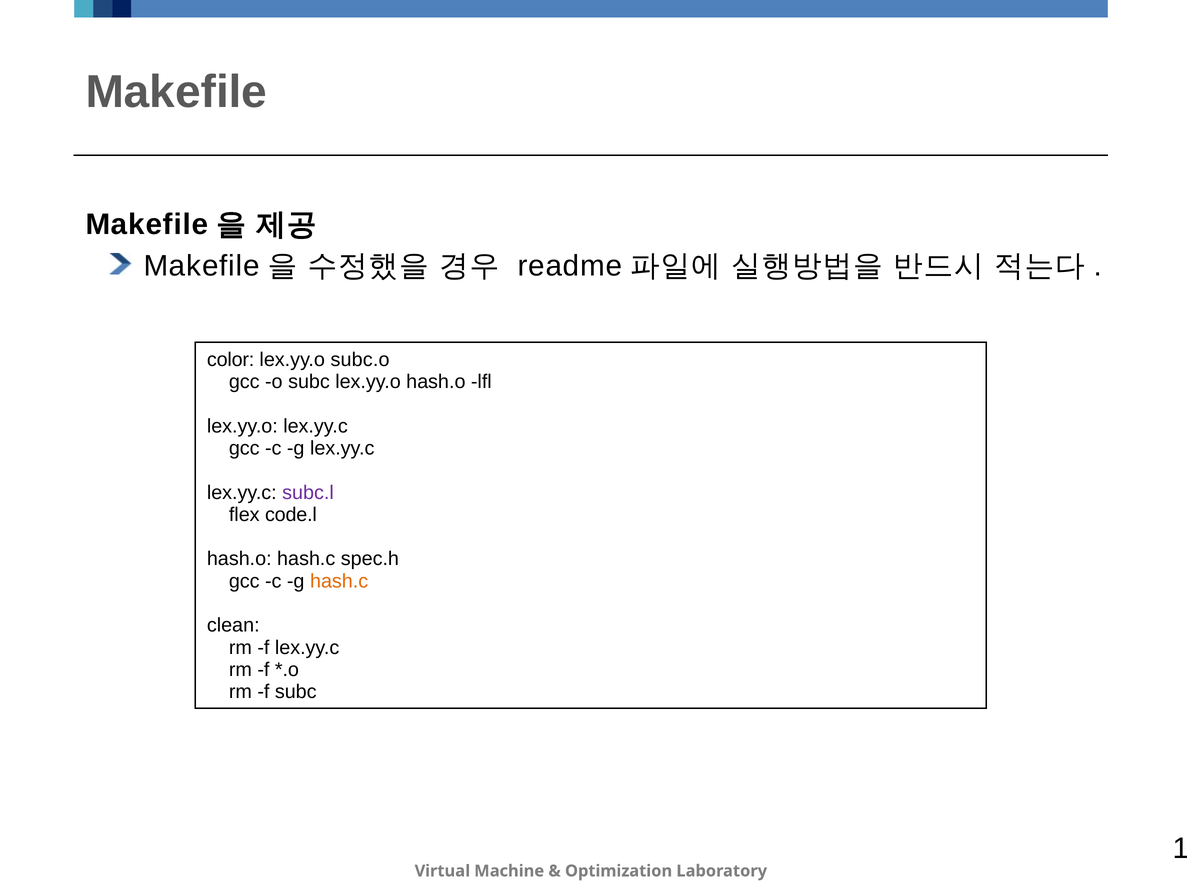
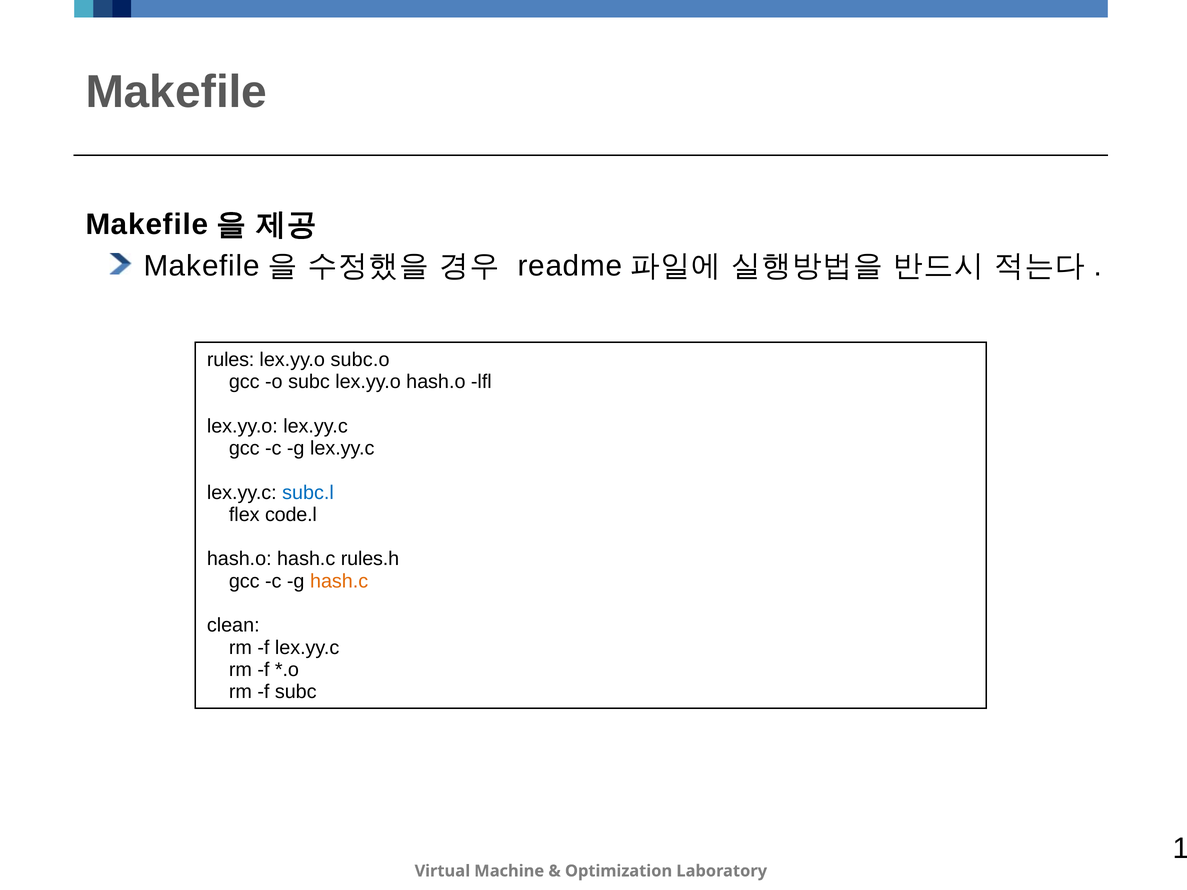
color: color -> rules
subc.l colour: purple -> blue
spec.h: spec.h -> rules.h
